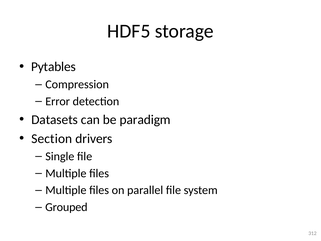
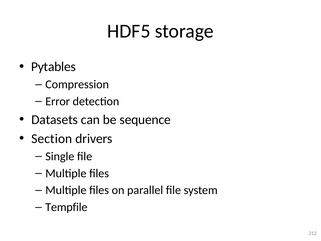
paradigm: paradigm -> sequence
Grouped: Grouped -> Tempfile
